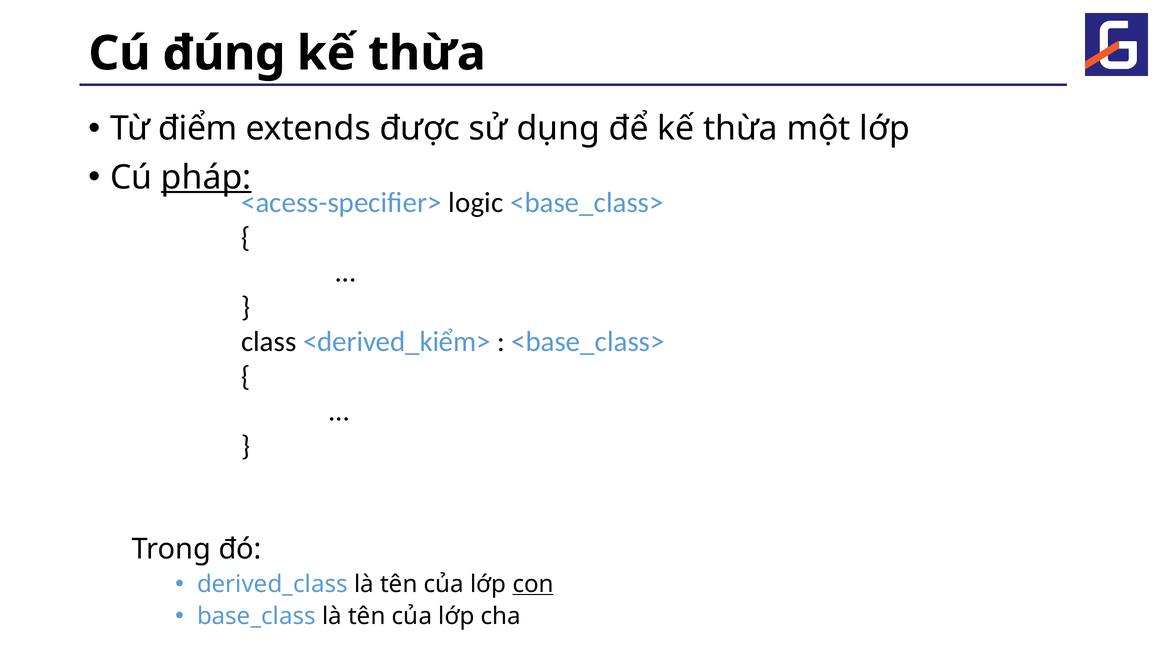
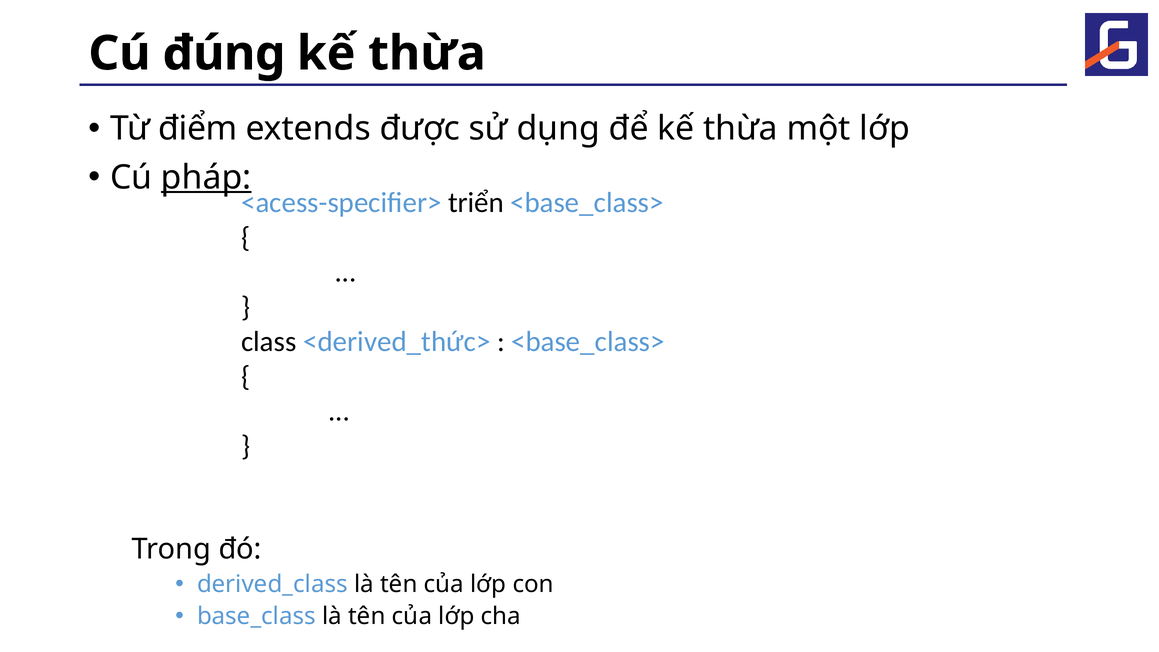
logic: logic -> triển
<derived_kiểm>: <derived_kiểm> -> <derived_thức>
con underline: present -> none
